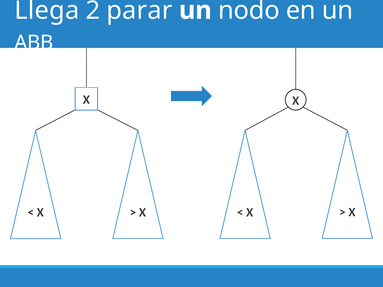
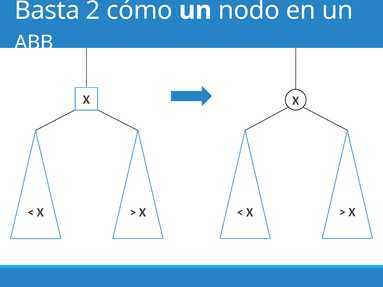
Llega: Llega -> Basta
parar: parar -> cómo
